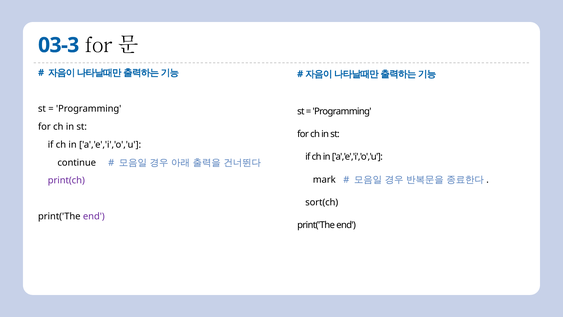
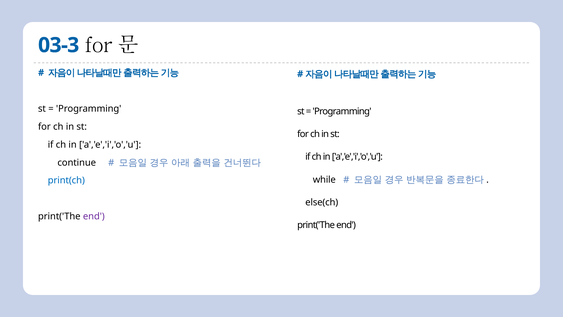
mark: mark -> while
print(ch colour: purple -> blue
sort(ch: sort(ch -> else(ch
